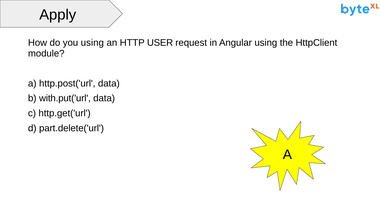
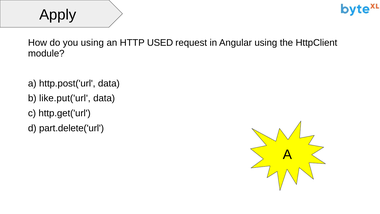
USER: USER -> USED
with.put('url: with.put('url -> like.put('url
